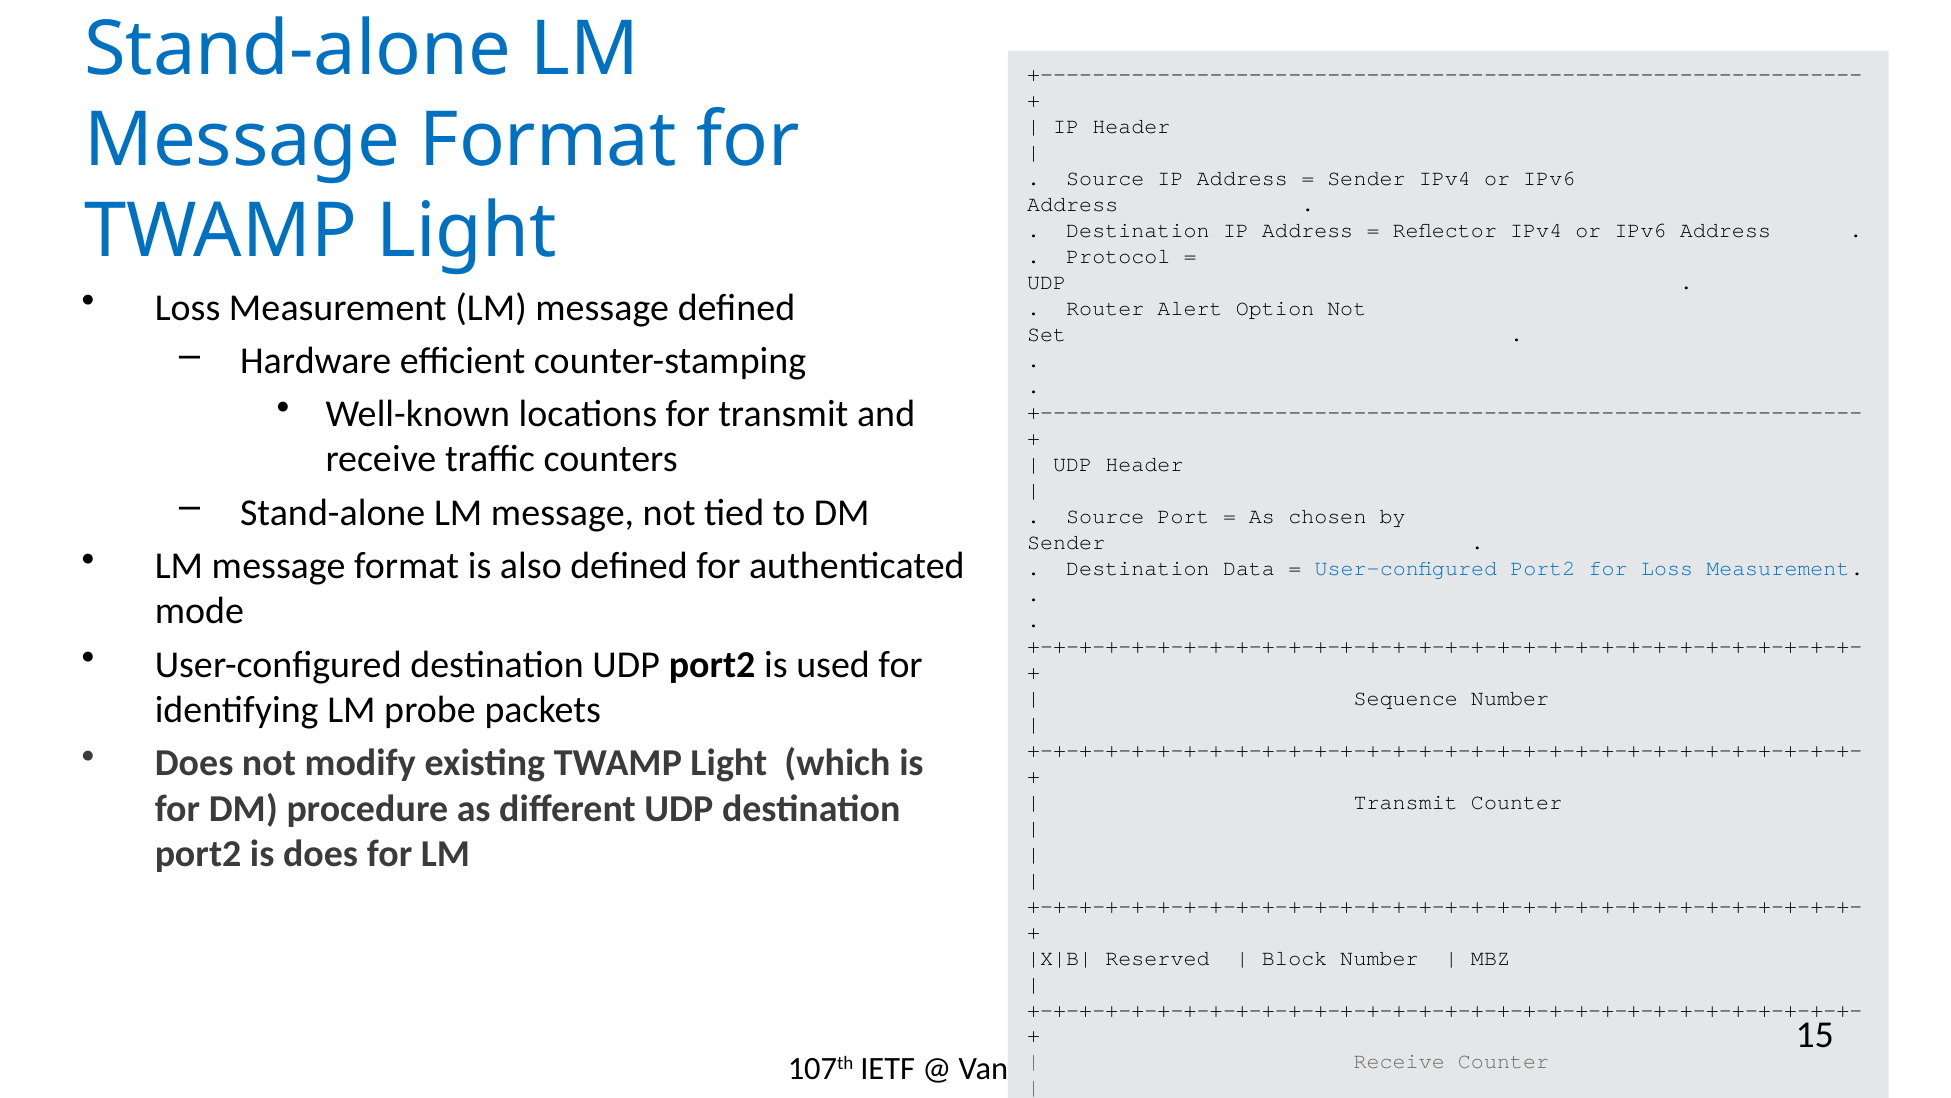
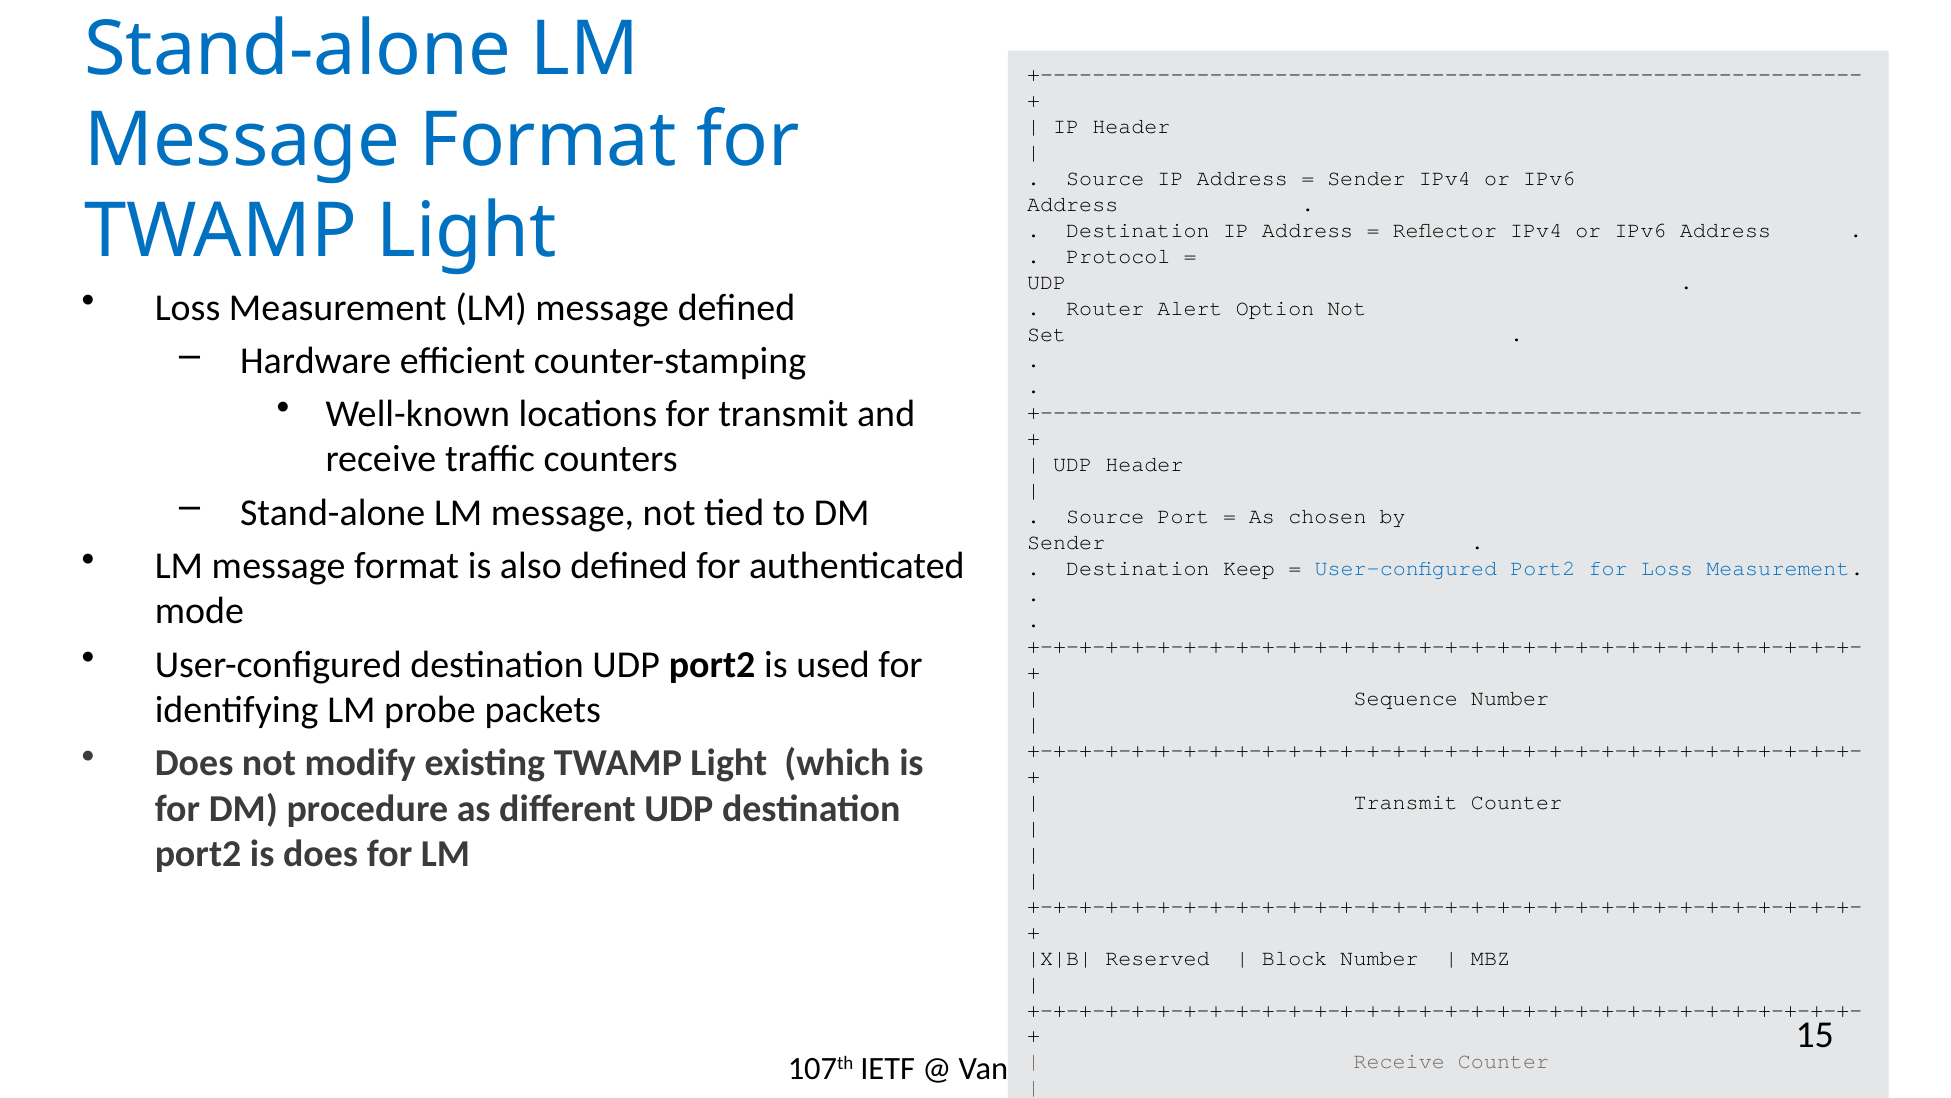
Data: Data -> Keep
